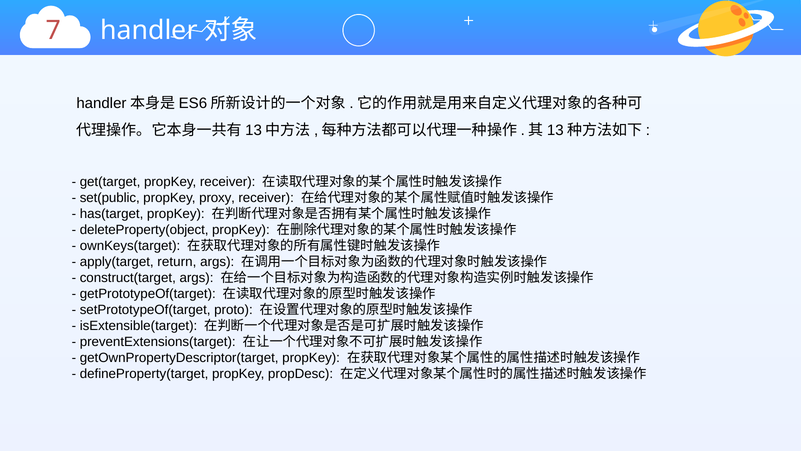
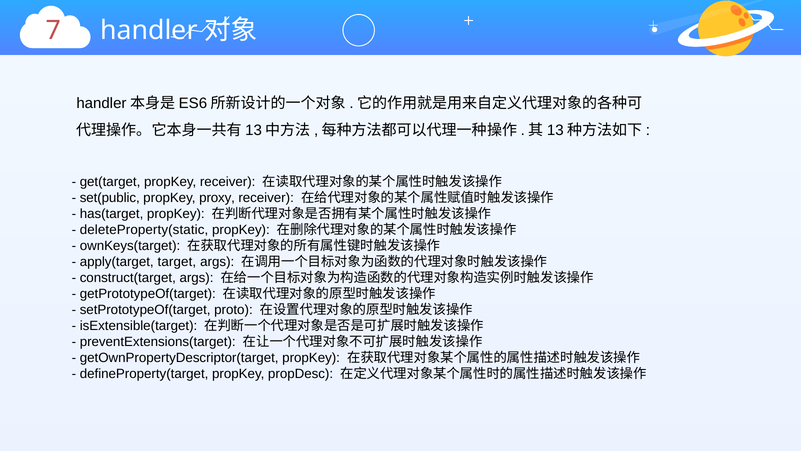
deleteProperty(object: deleteProperty(object -> deleteProperty(static
return: return -> target
